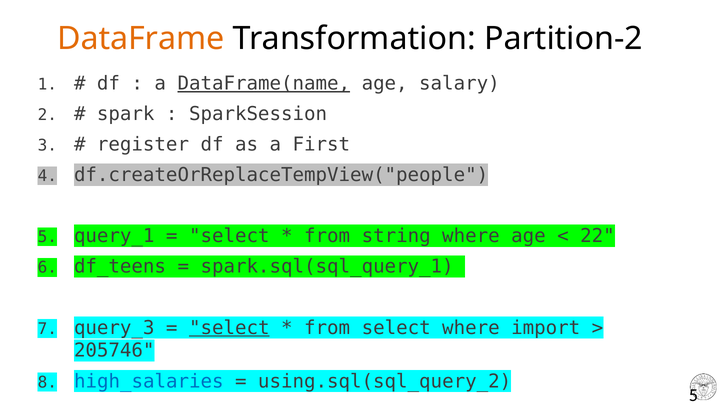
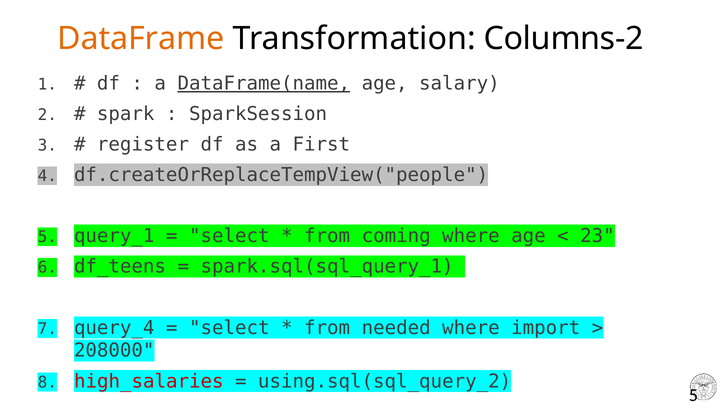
Partition-2: Partition-2 -> Columns-2
string: string -> coming
22: 22 -> 23
query_3: query_3 -> query_4
select at (229, 328) underline: present -> none
from select: select -> needed
205746: 205746 -> 208000
high_salaries colour: blue -> red
